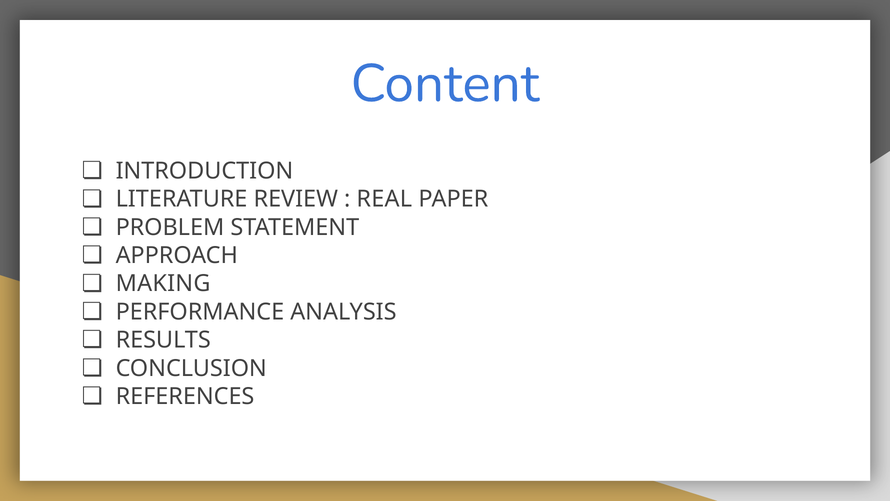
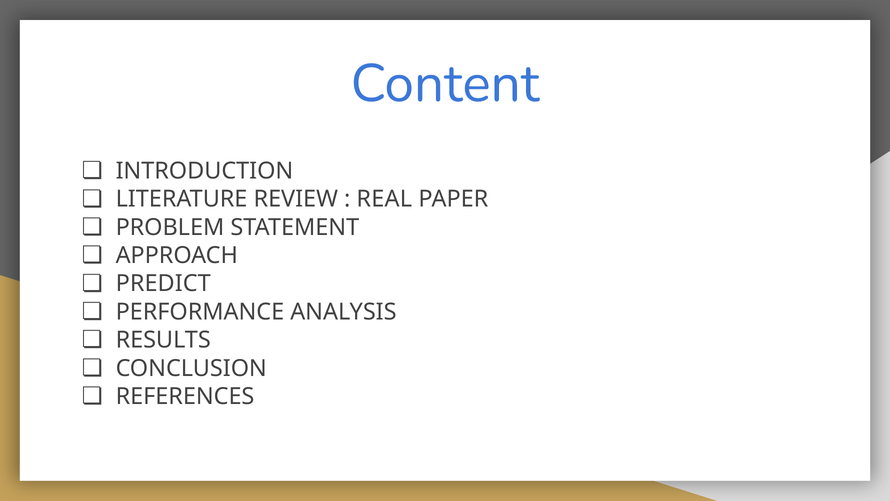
MAKING: MAKING -> PREDICT
